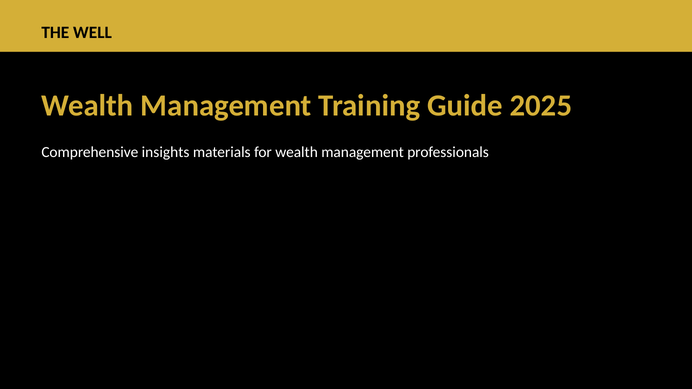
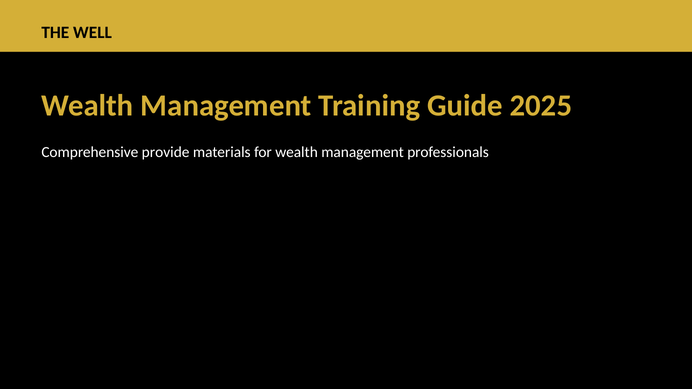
insights: insights -> provide
